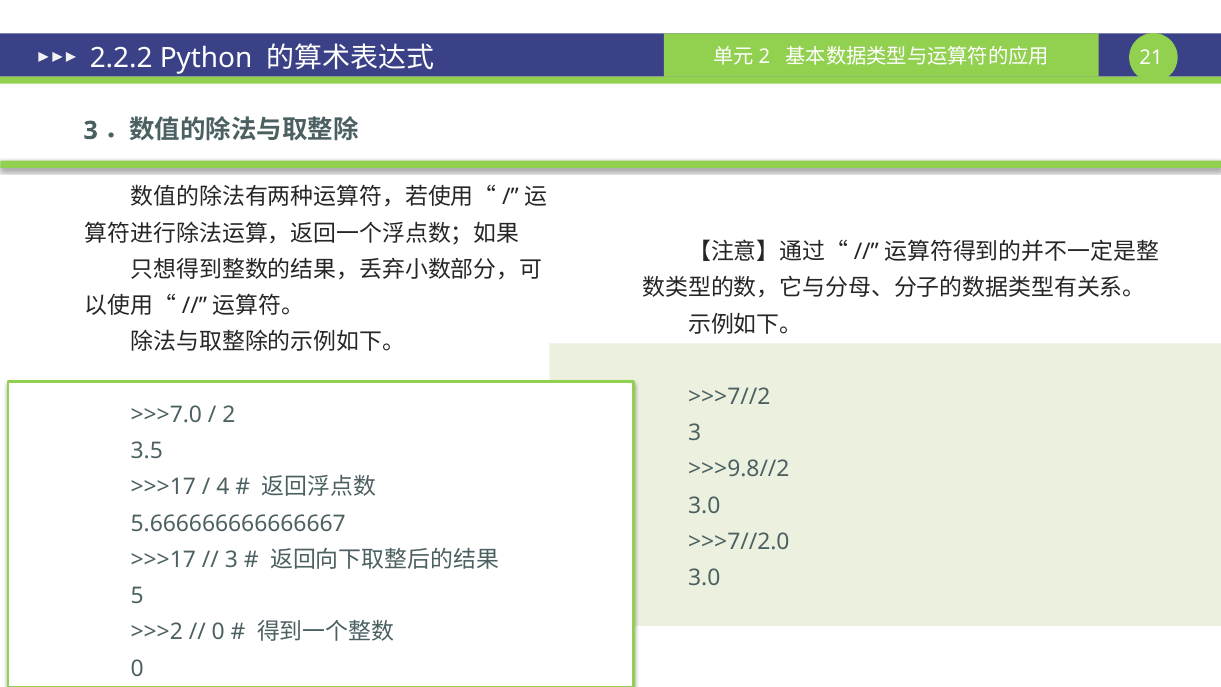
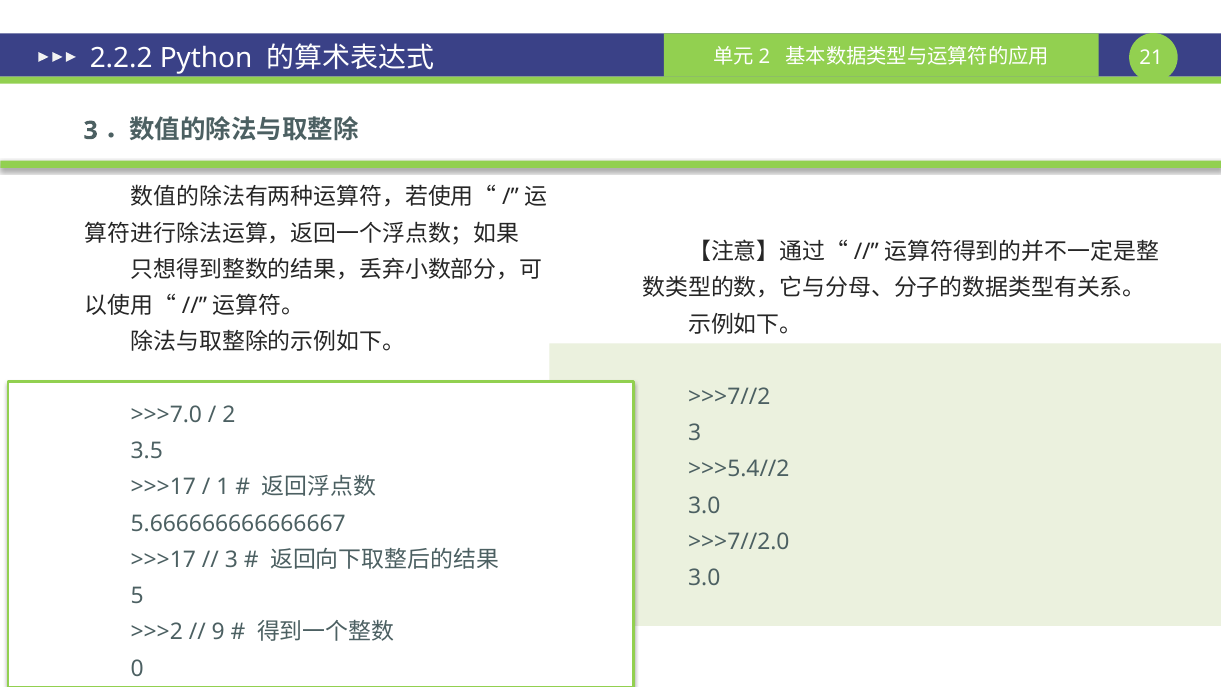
>>>9.8//2: >>>9.8//2 -> >>>5.4//2
4: 4 -> 1
0 at (218, 632): 0 -> 9
